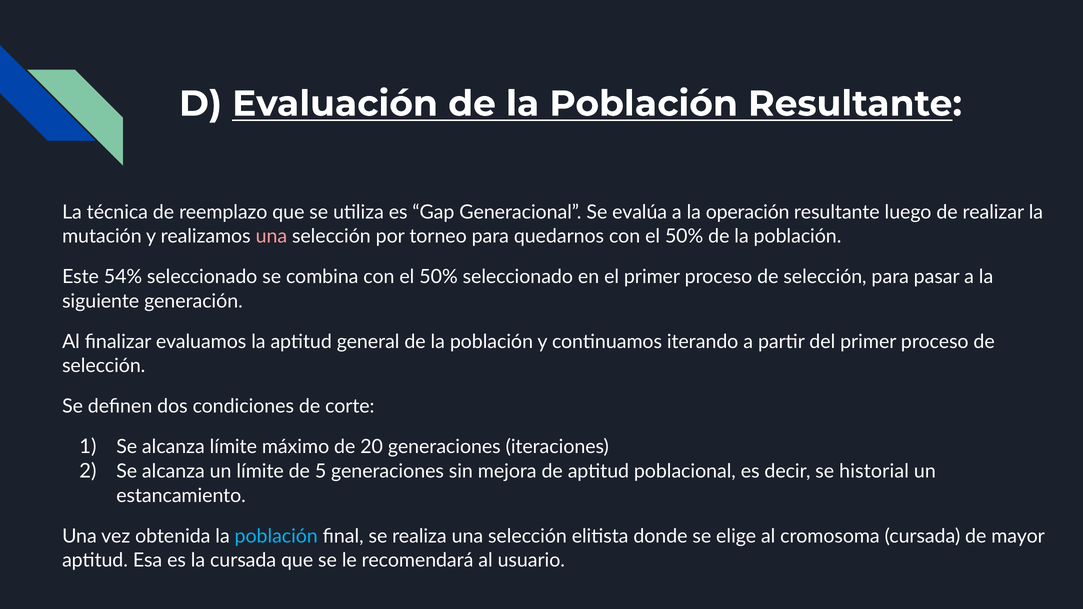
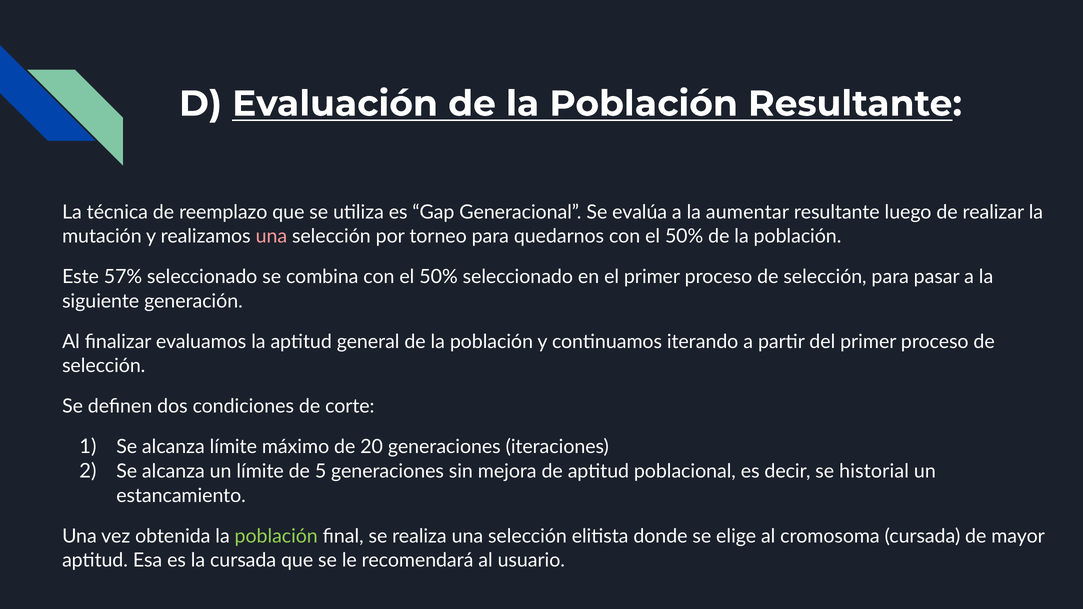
operación: operación -> aumentar
54%: 54% -> 57%
población at (276, 536) colour: light blue -> light green
